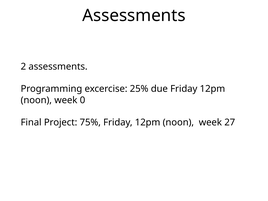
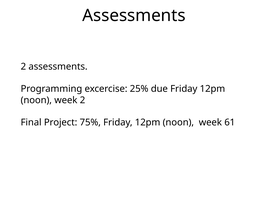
week 0: 0 -> 2
27: 27 -> 61
